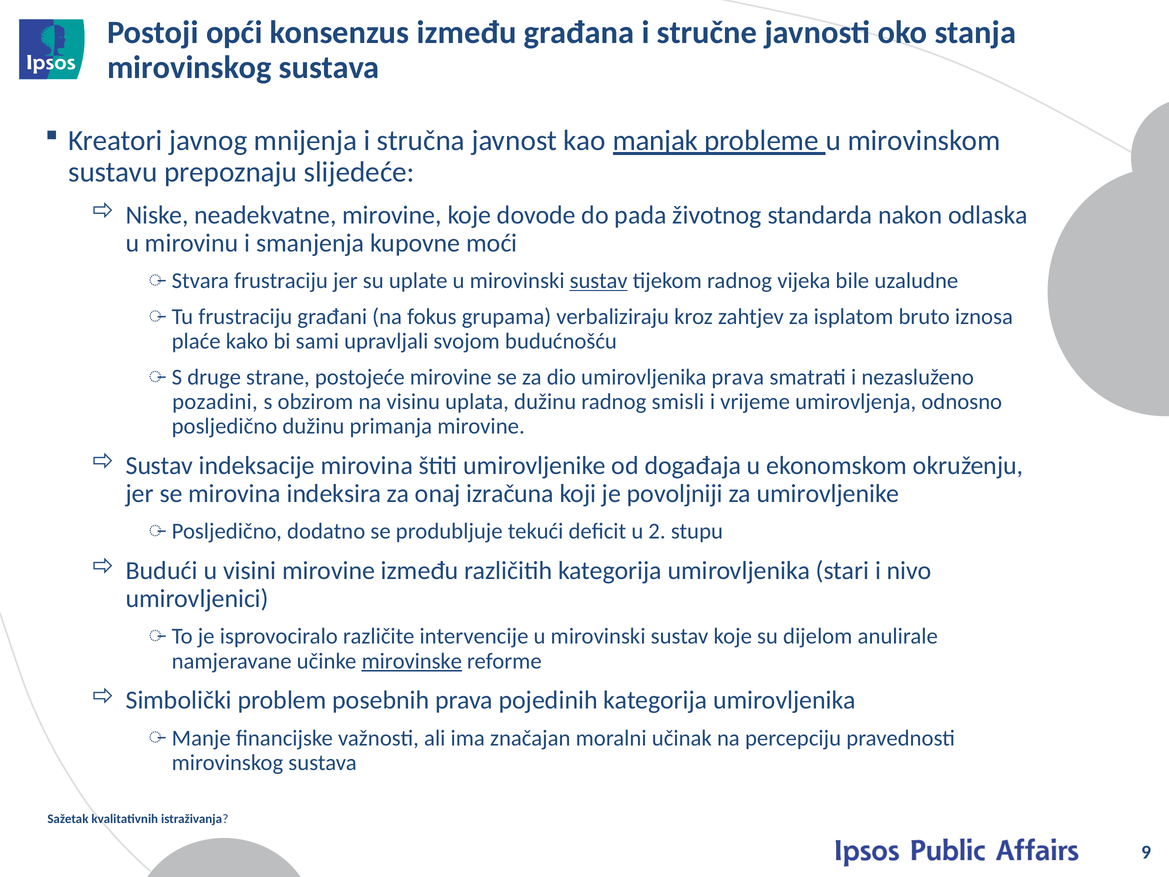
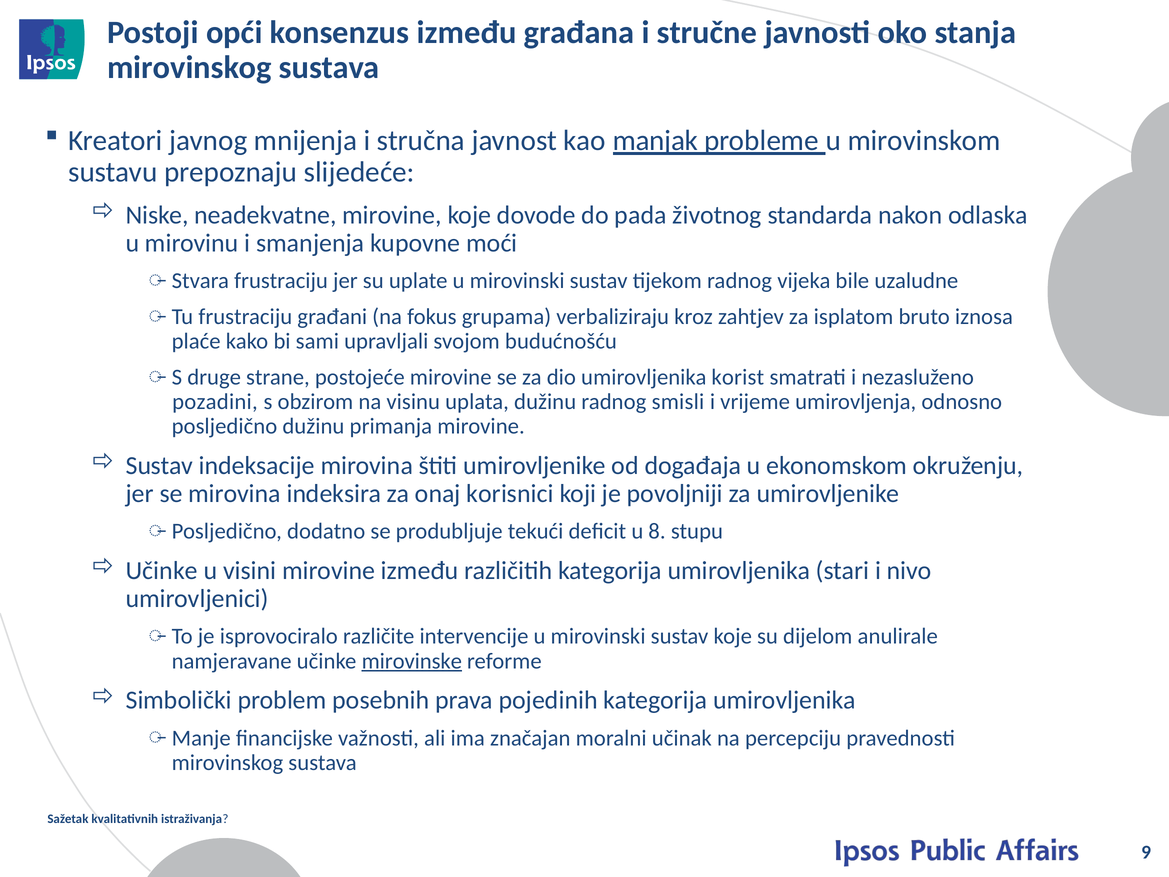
sustav at (599, 281) underline: present -> none
umirovljenika prava: prava -> korist
izračuna: izračuna -> korisnici
2: 2 -> 8
Budući at (162, 571): Budući -> Učinke
